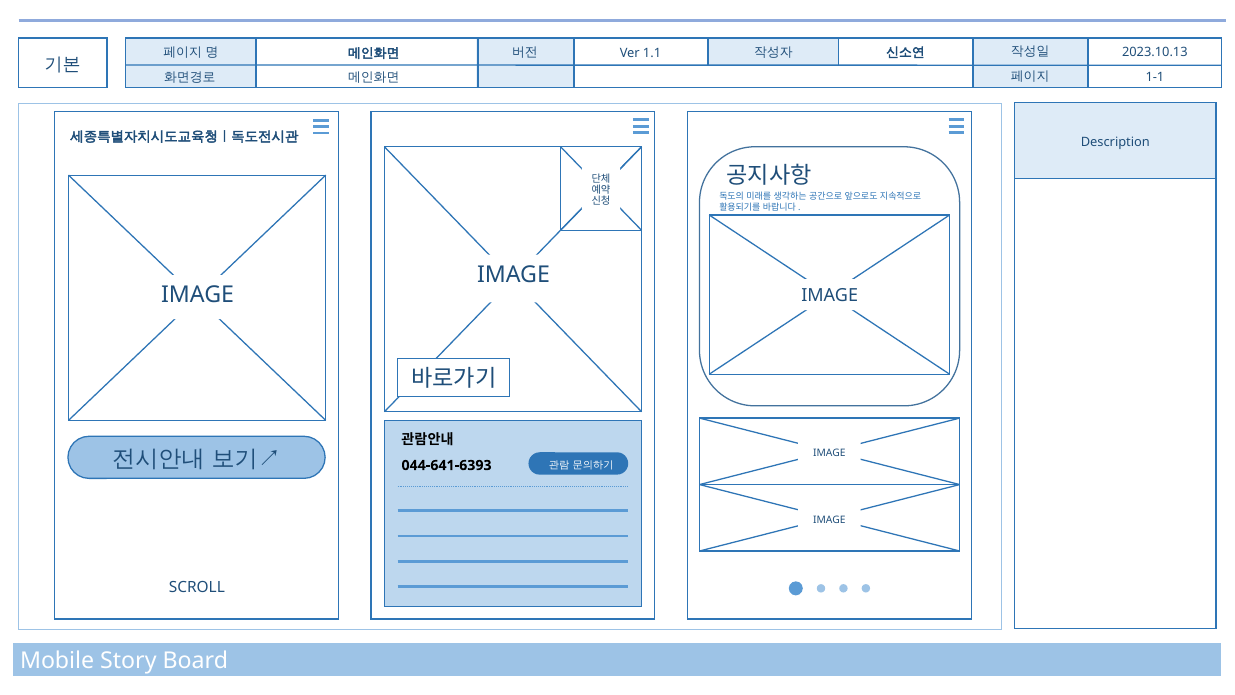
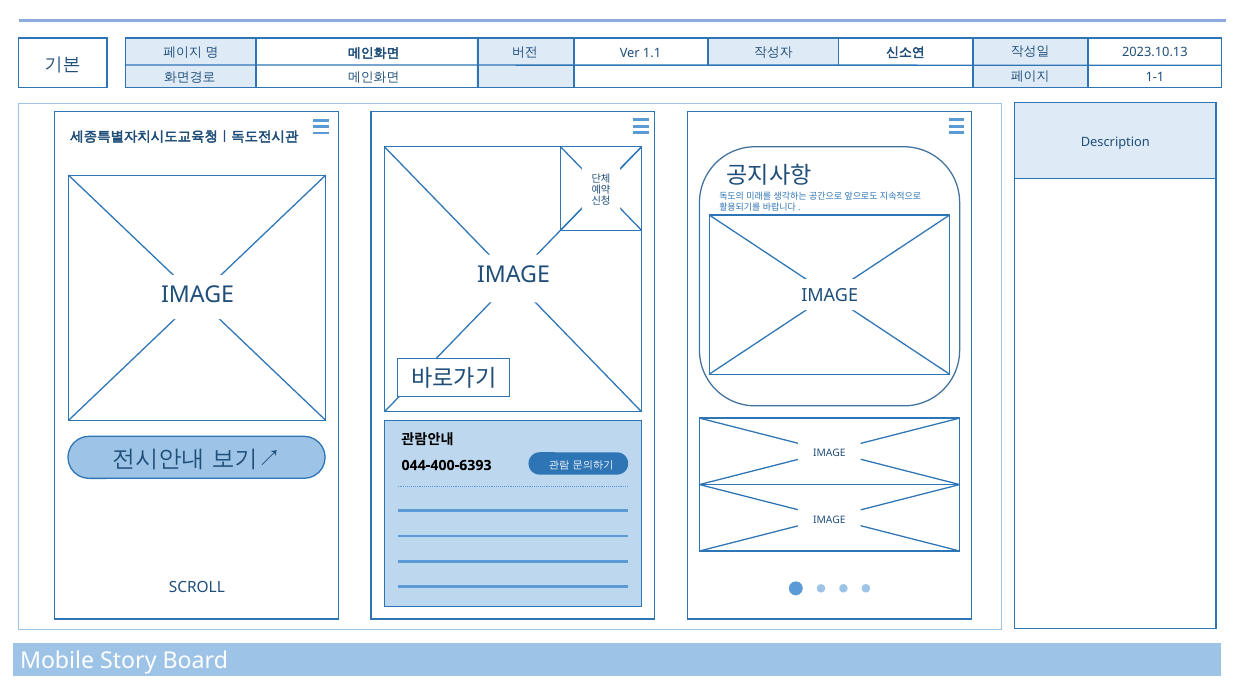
044-641-6393: 044-641-6393 -> 044-400-6393
